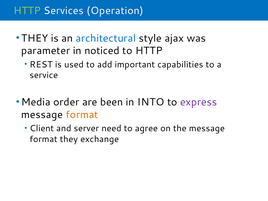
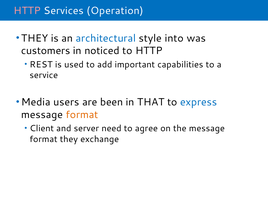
HTTP at (27, 11) colour: light green -> pink
ajax: ajax -> into
parameter: parameter -> customers
order: order -> users
INTO: INTO -> THAT
express colour: purple -> blue
